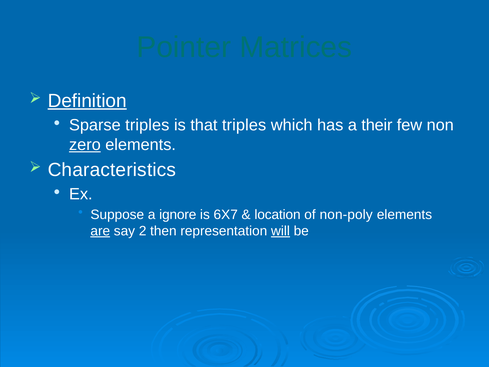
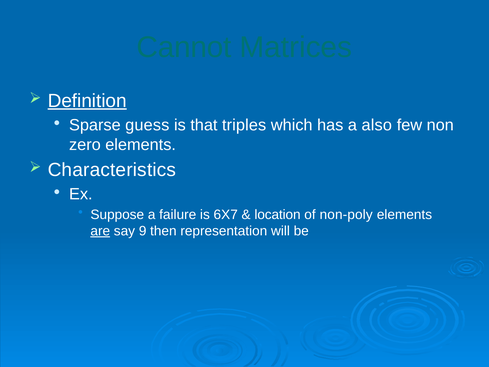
Pointer: Pointer -> Cannot
Sparse triples: triples -> guess
their: their -> also
zero underline: present -> none
ignore: ignore -> failure
2: 2 -> 9
will underline: present -> none
